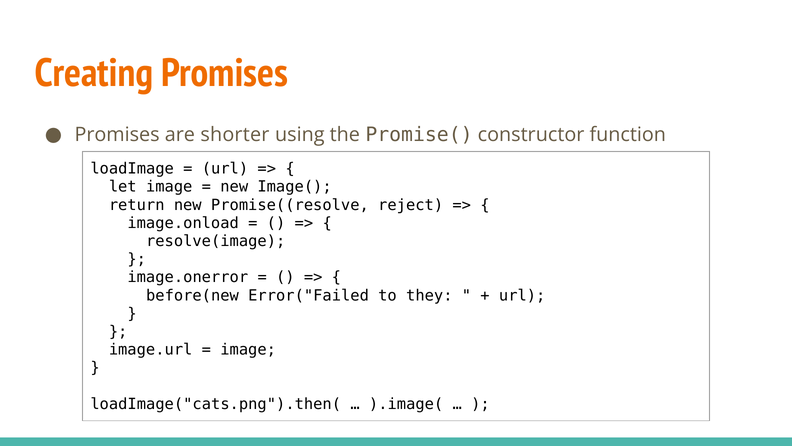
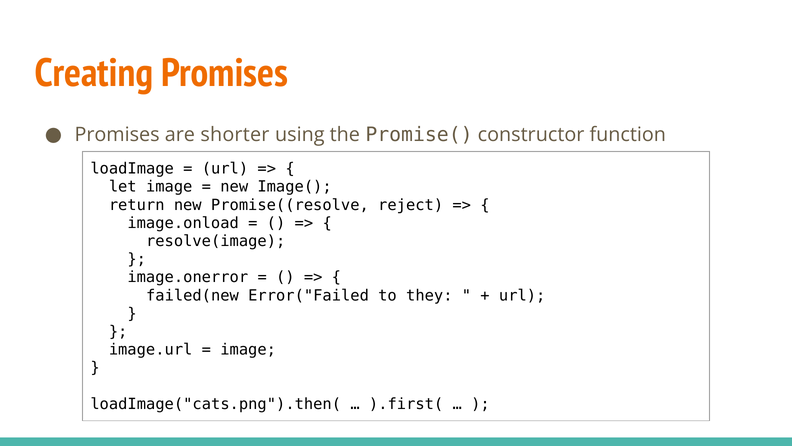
before(new: before(new -> failed(new
).image(: ).image( -> ).first(
